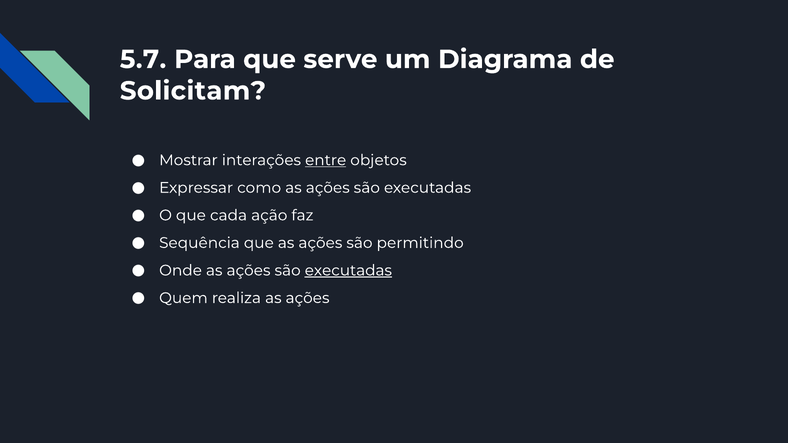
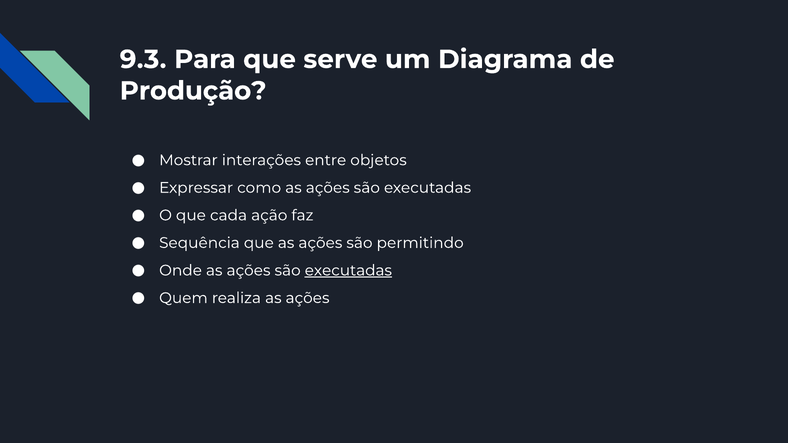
5.7: 5.7 -> 9.3
Solicitam: Solicitam -> Produção
entre underline: present -> none
